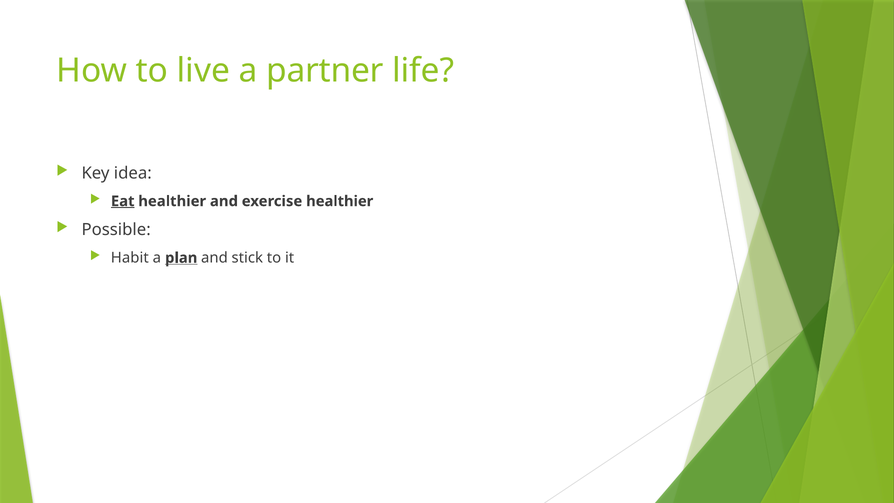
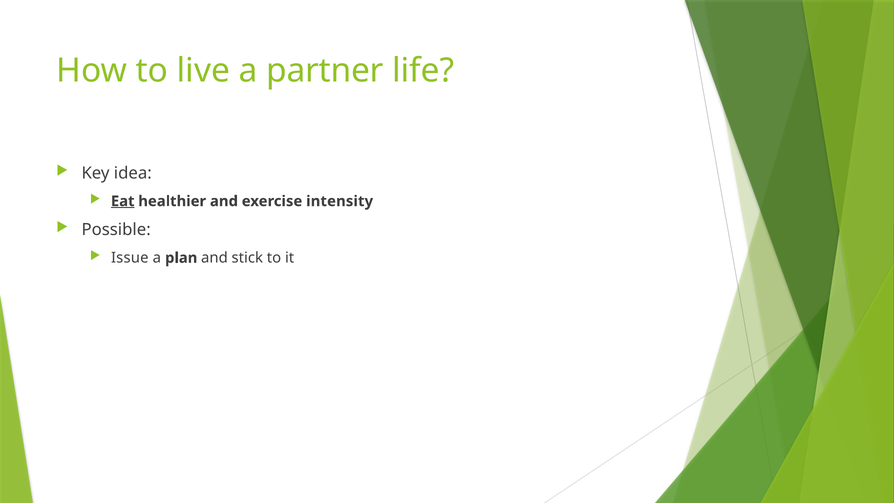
exercise healthier: healthier -> intensity
Habit: Habit -> Issue
plan underline: present -> none
